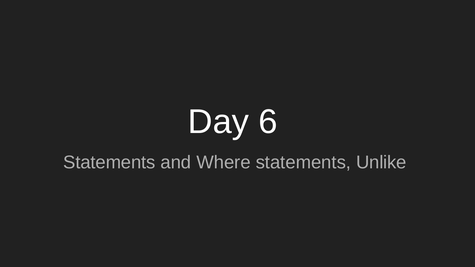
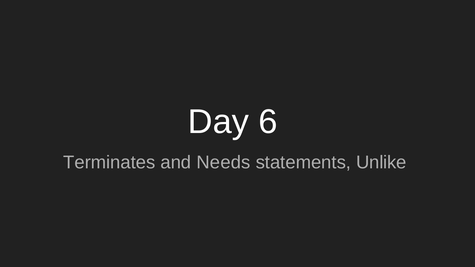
Statements at (109, 163): Statements -> Terminates
Where: Where -> Needs
